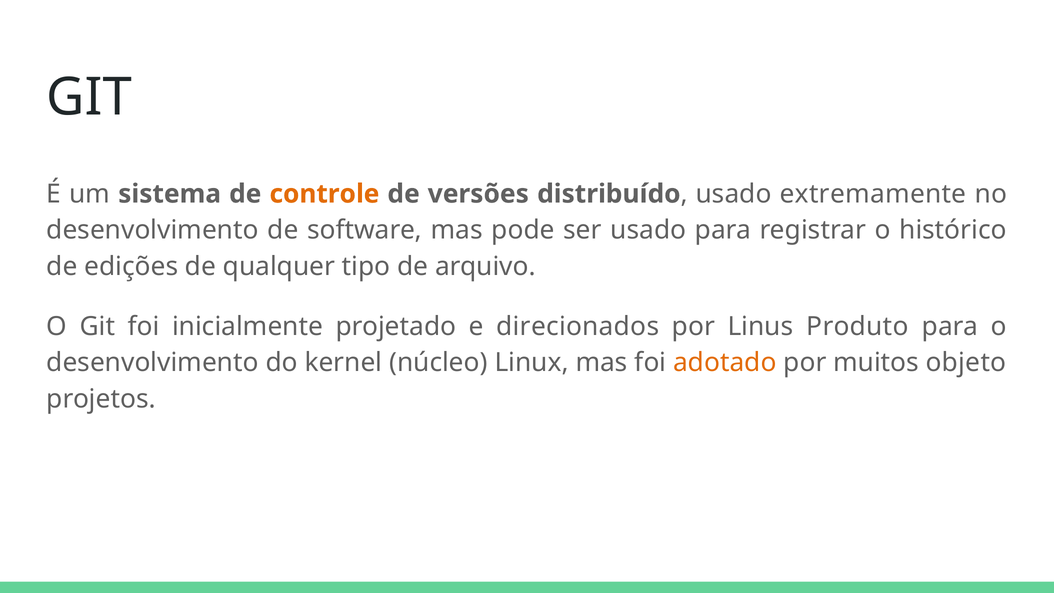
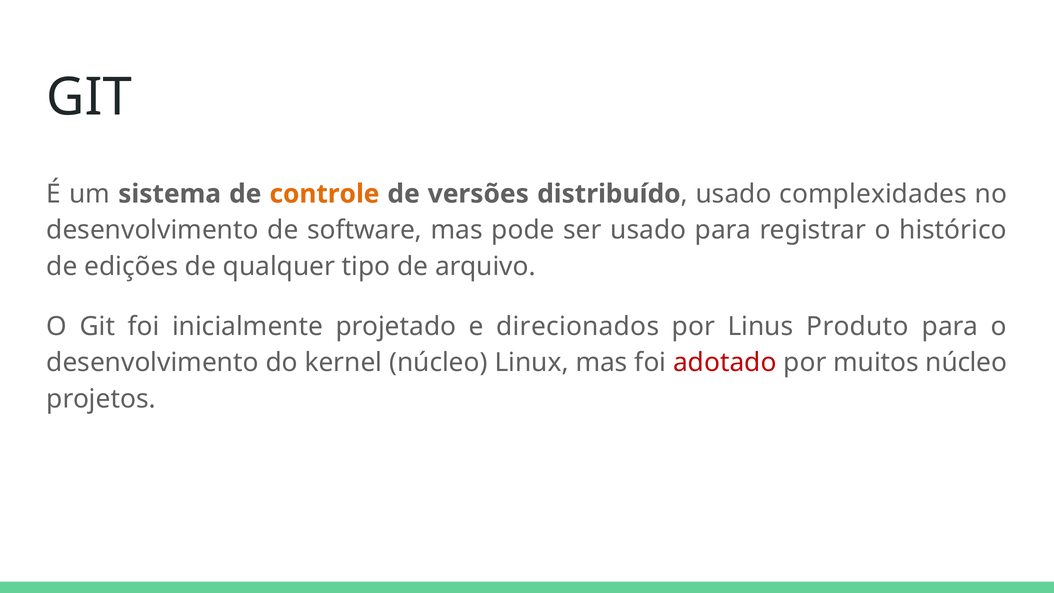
extremamente: extremamente -> complexidades
adotado colour: orange -> red
muitos objeto: objeto -> núcleo
